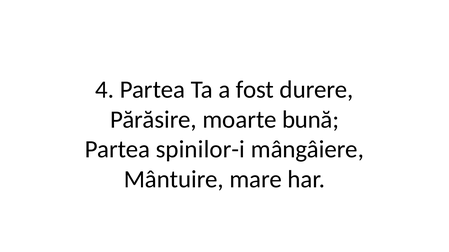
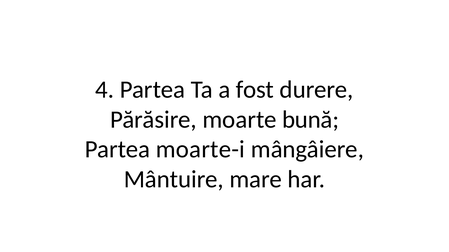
spinilor-i: spinilor-i -> moarte-i
